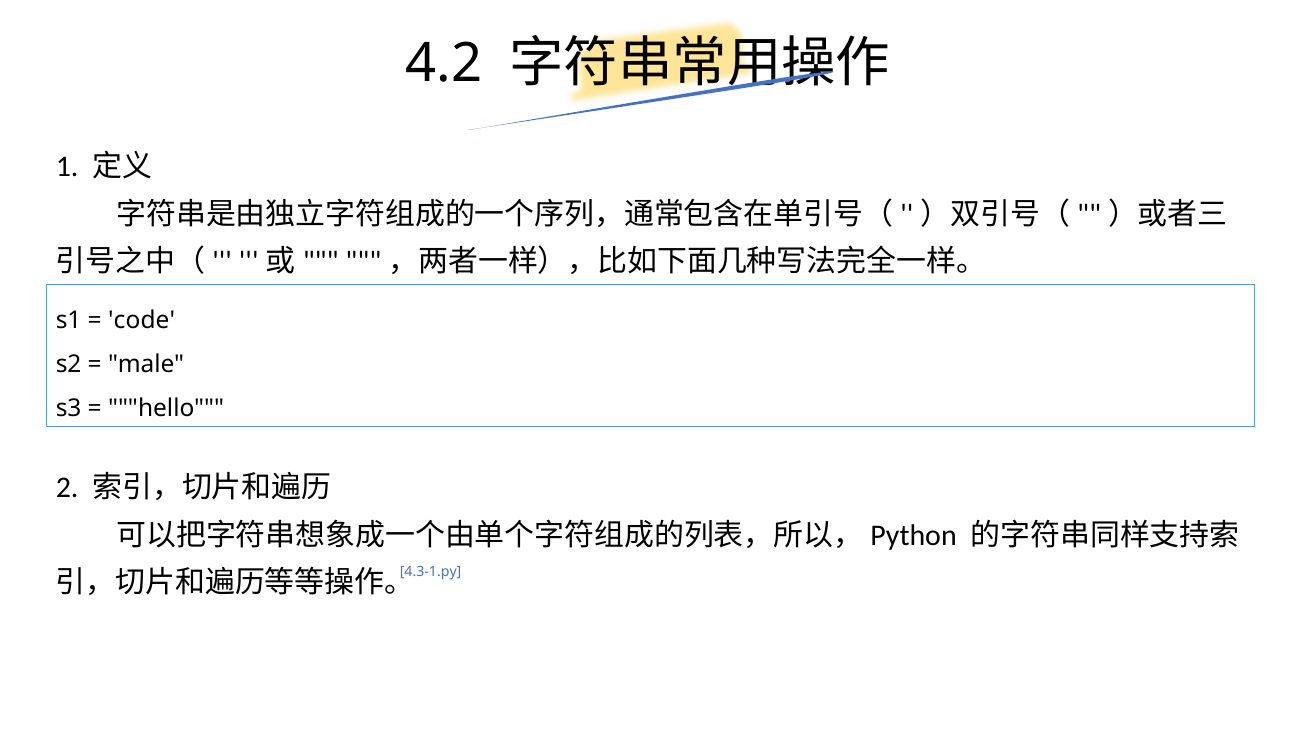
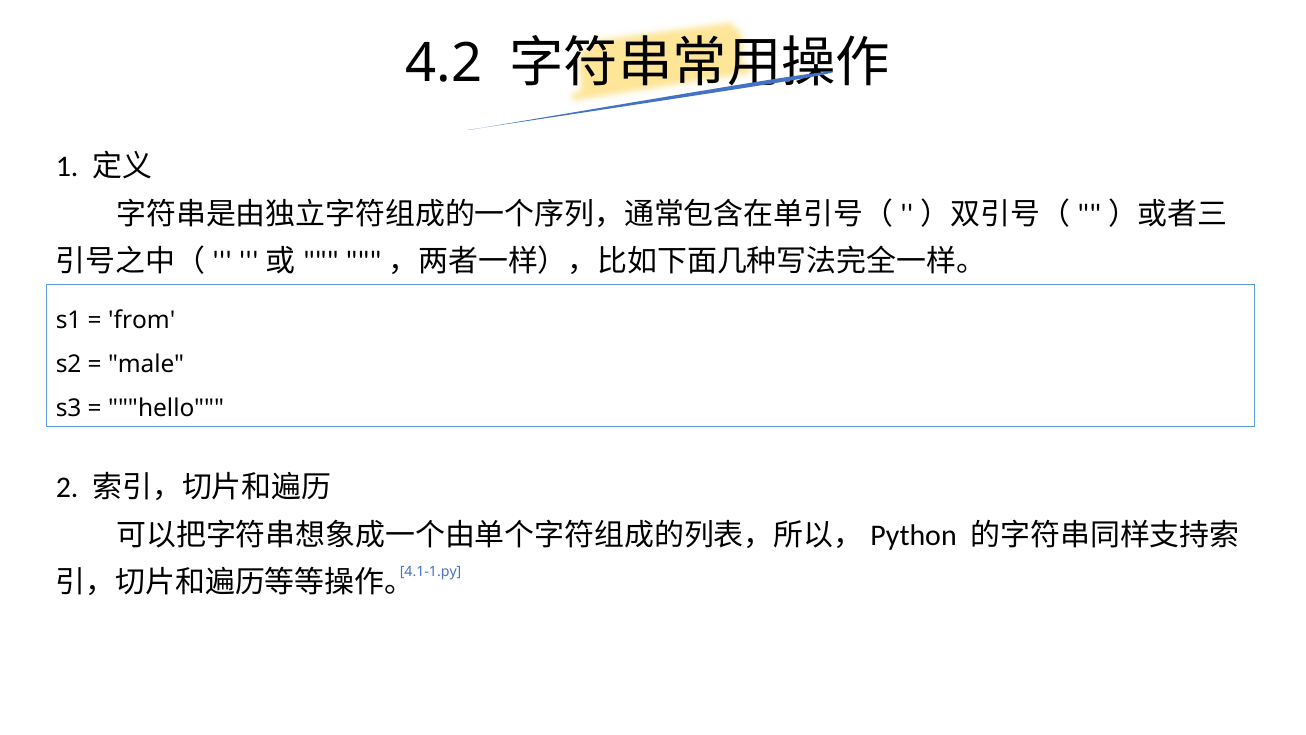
code: code -> from
4.3-1.py: 4.3-1.py -> 4.1-1.py
